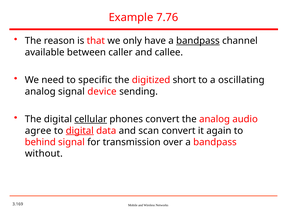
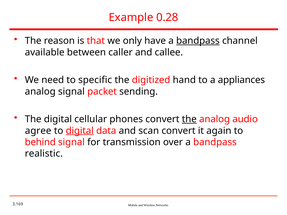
7.76: 7.76 -> 0.28
short: short -> hand
oscillating: oscillating -> appliances
device: device -> packet
cellular underline: present -> none
the at (189, 119) underline: none -> present
without: without -> realistic
